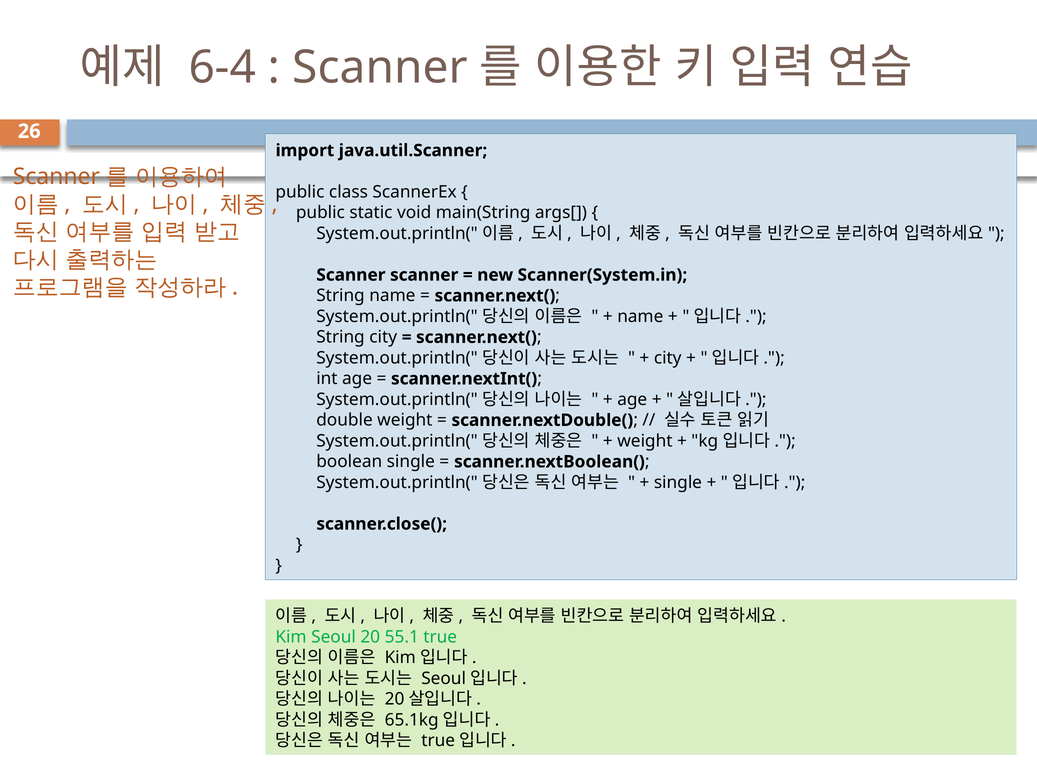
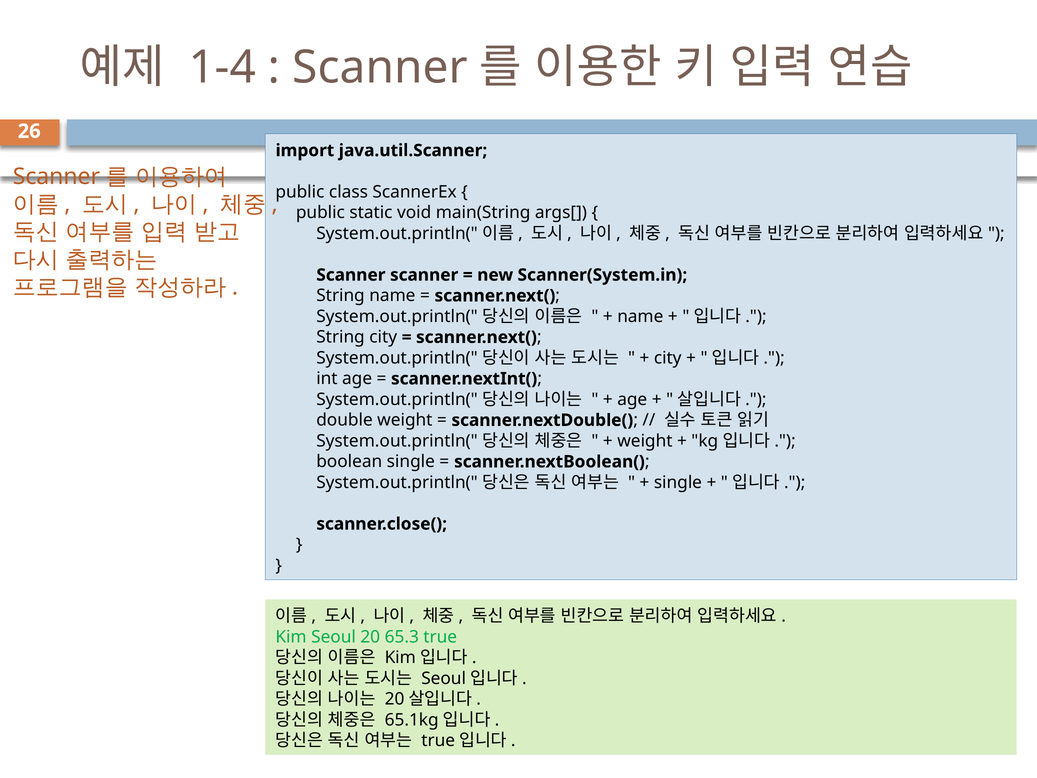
6-4: 6-4 -> 1-4
55.1: 55.1 -> 65.3
